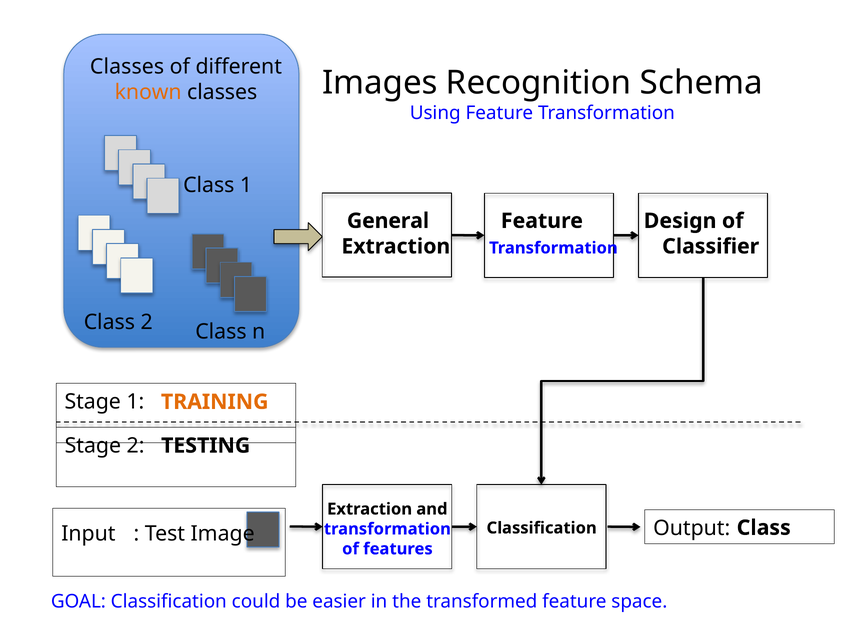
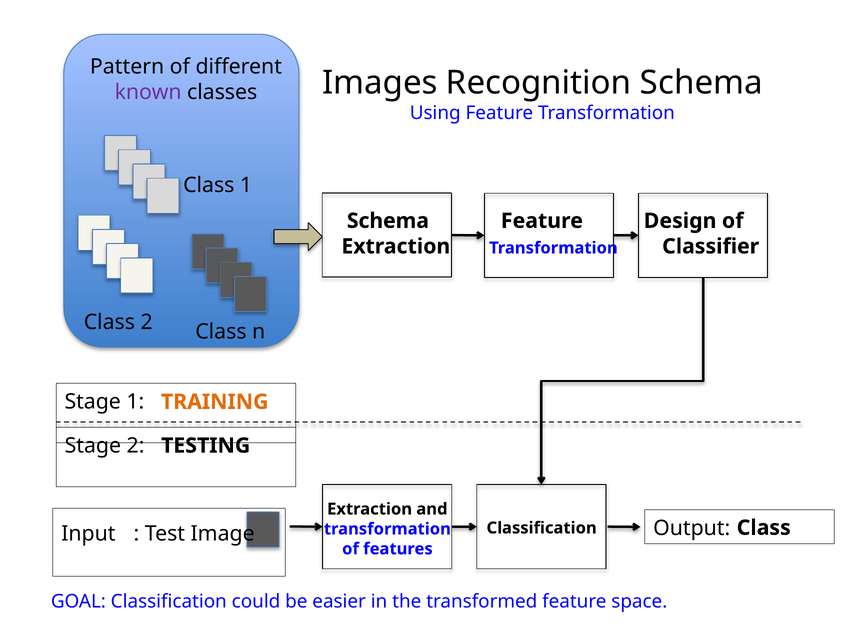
Classes at (127, 67): Classes -> Pattern
known colour: orange -> purple
General at (388, 221): General -> Schema
